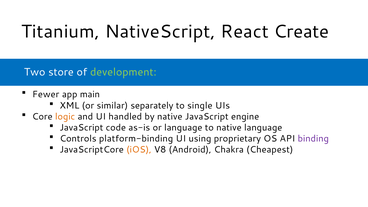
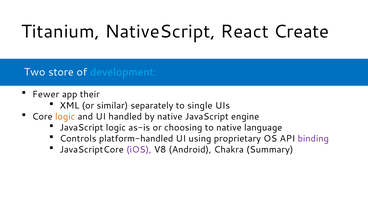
development colour: light green -> light blue
main: main -> their
JavaScript code: code -> logic
or language: language -> choosing
platform-binding: platform-binding -> platform-handled
iOS colour: orange -> purple
Cheapest: Cheapest -> Summary
